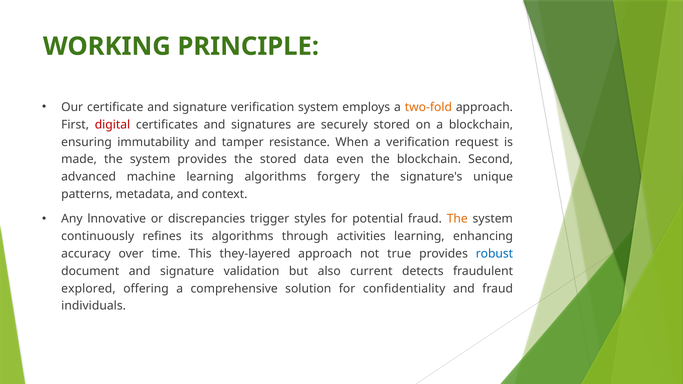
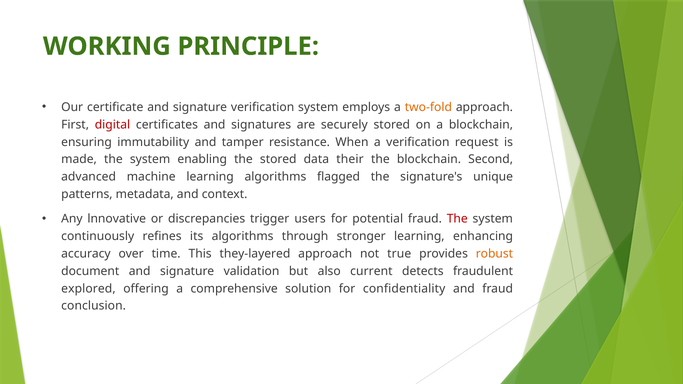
system provides: provides -> enabling
even: even -> their
forgery: forgery -> flagged
styles: styles -> users
The at (457, 219) colour: orange -> red
activities: activities -> stronger
robust colour: blue -> orange
individuals: individuals -> conclusion
